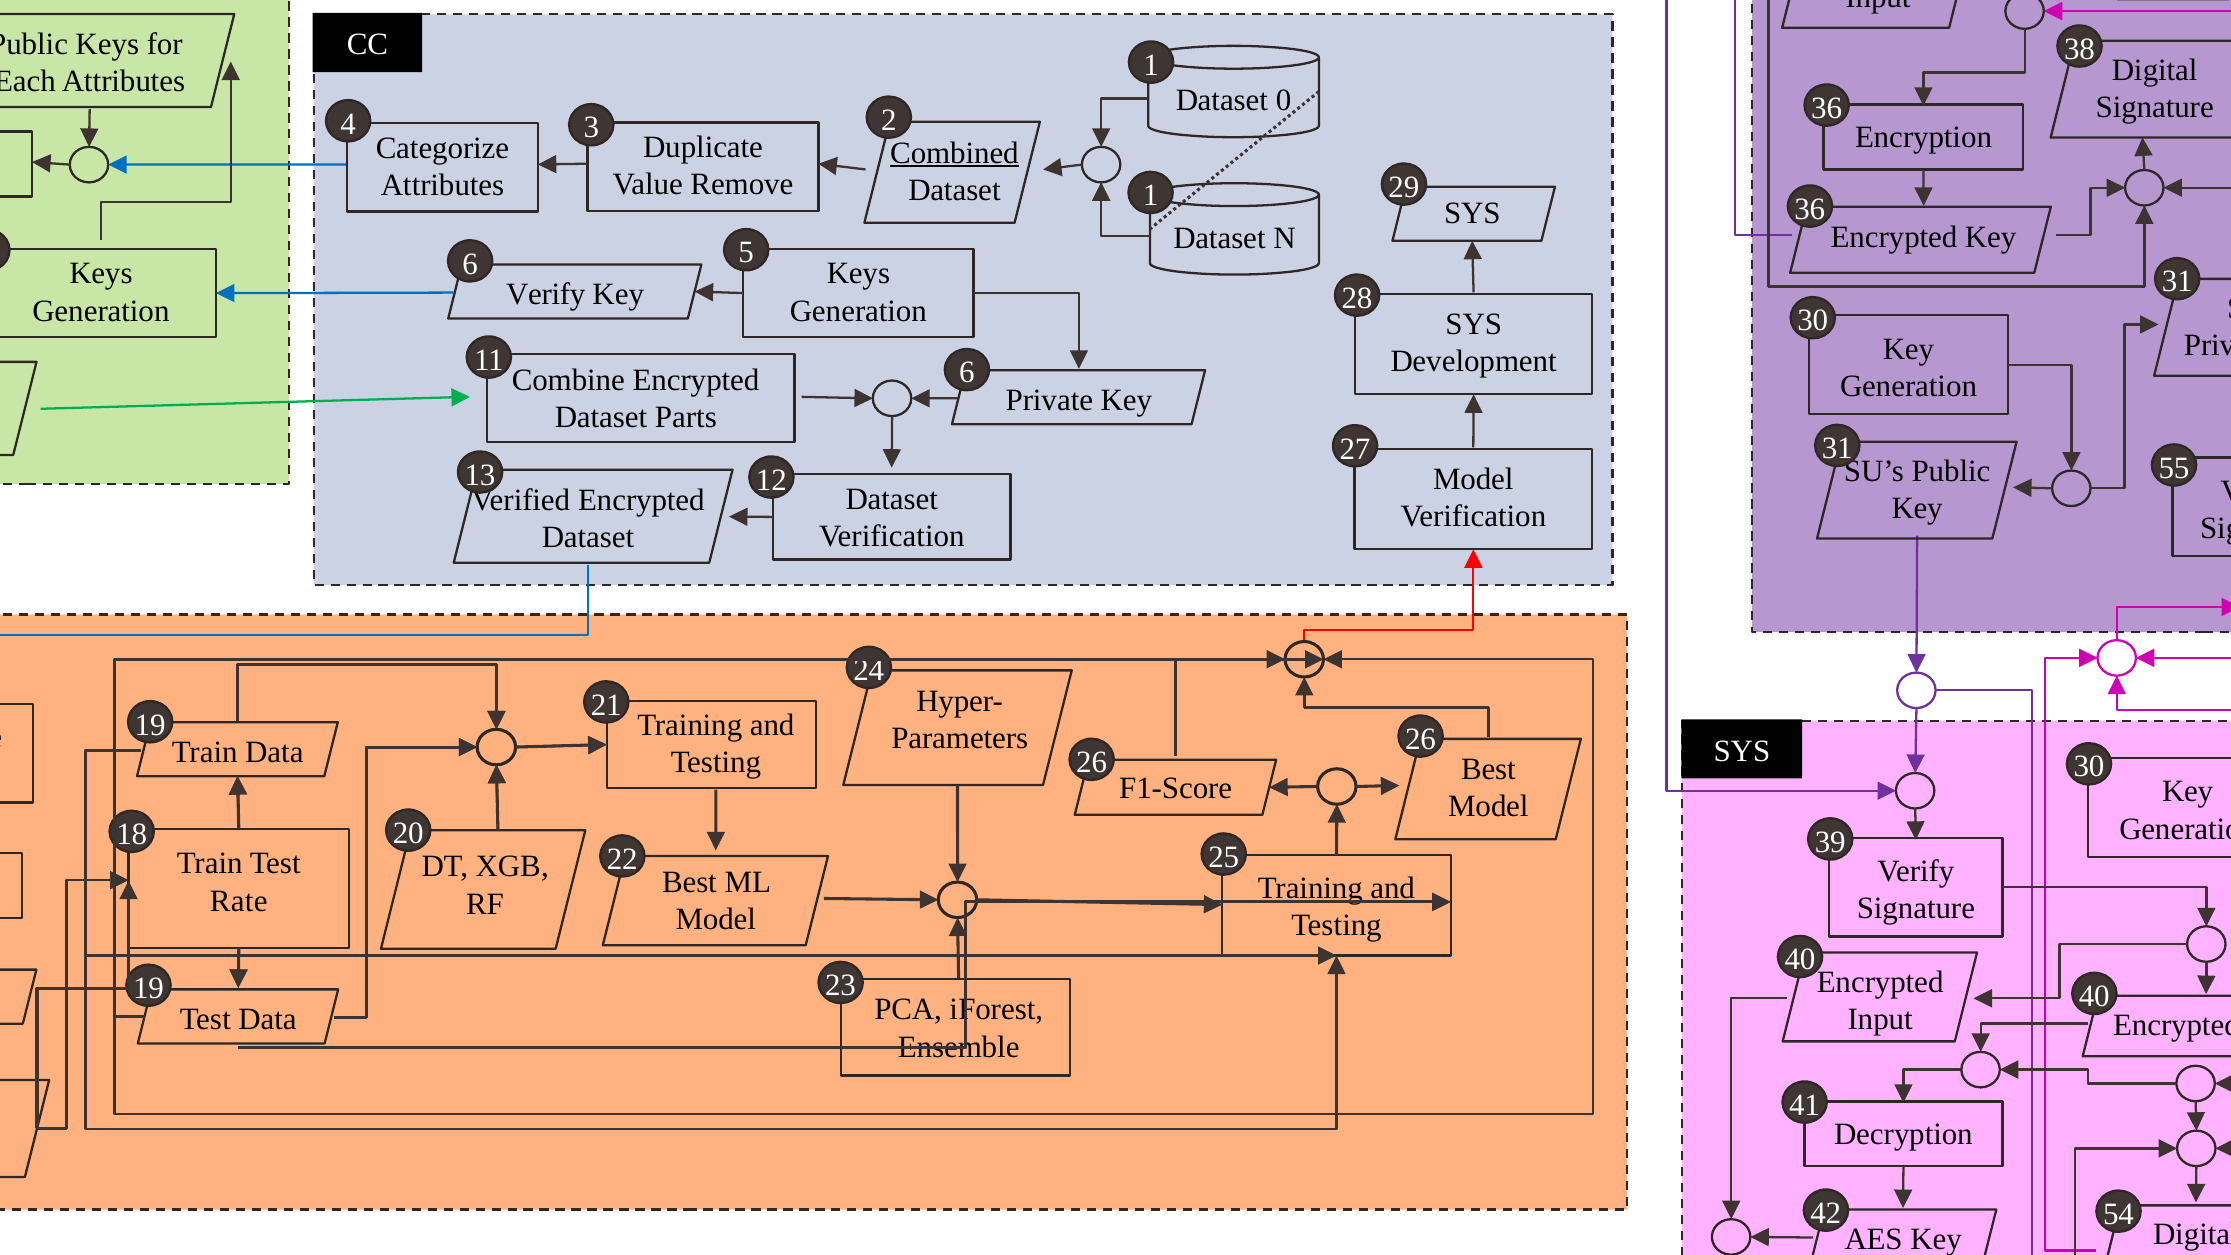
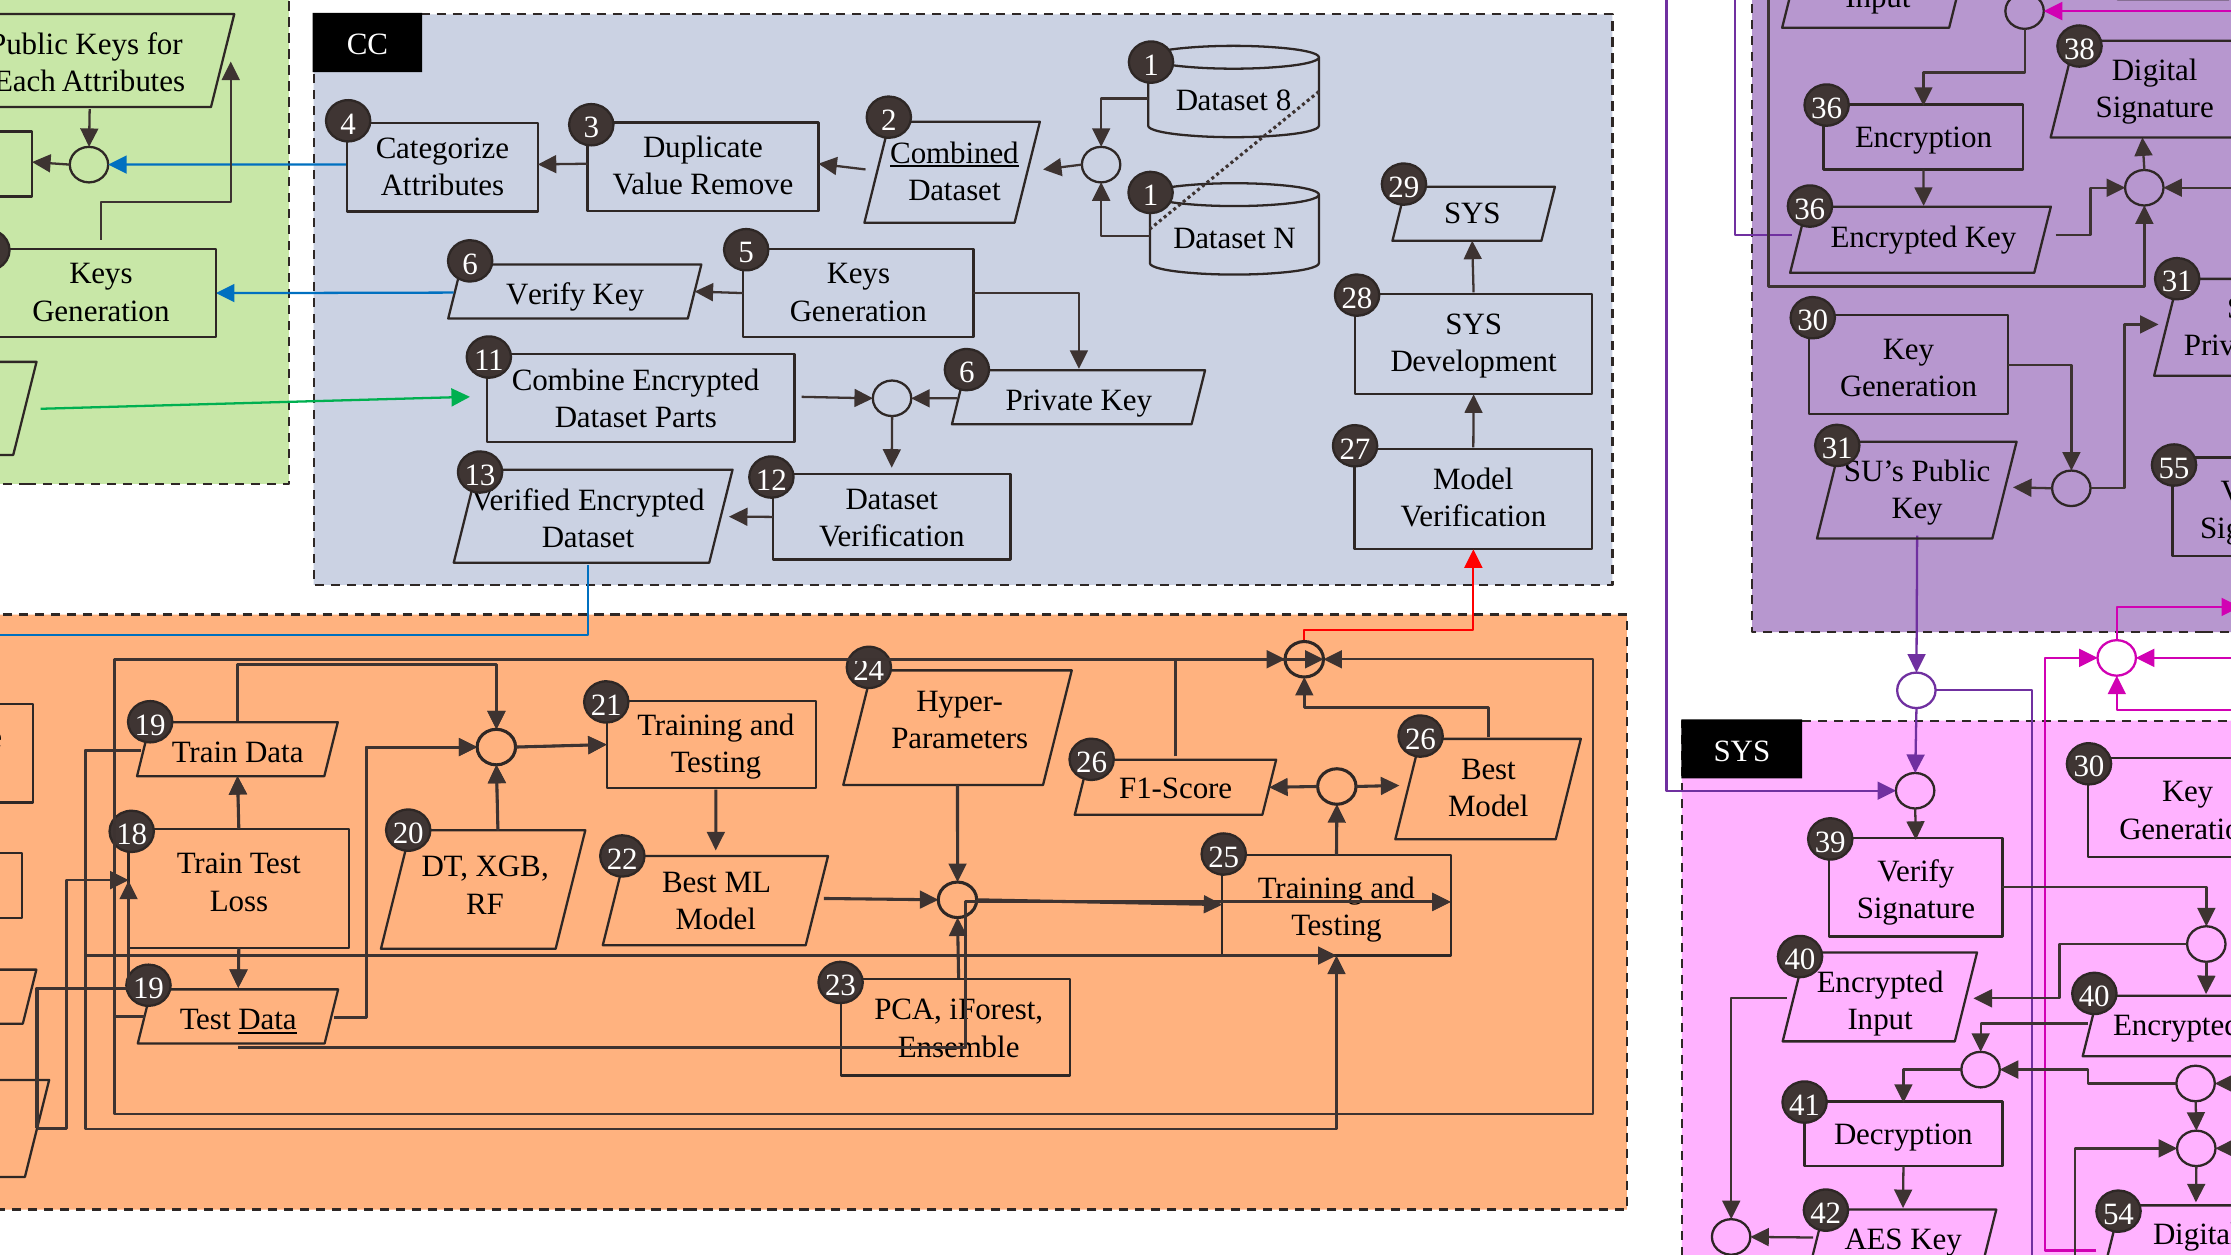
Dataset 0: 0 -> 8
Rate: Rate -> Loss
Data at (267, 1020) underline: none -> present
